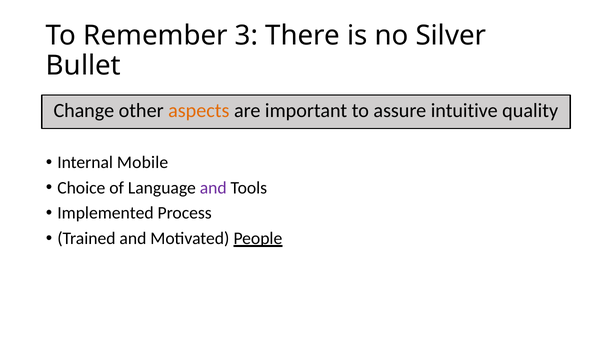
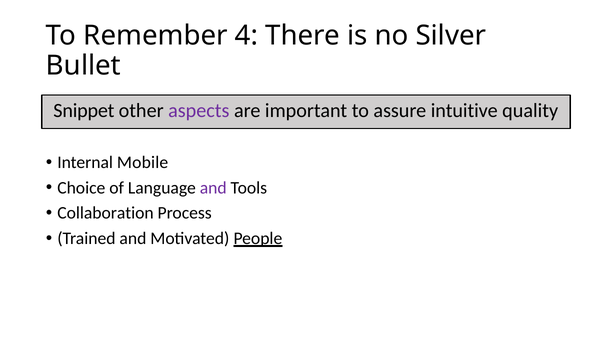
3: 3 -> 4
Change: Change -> Snippet
aspects colour: orange -> purple
Implemented: Implemented -> Collaboration
